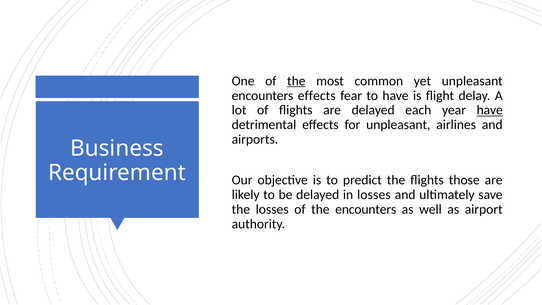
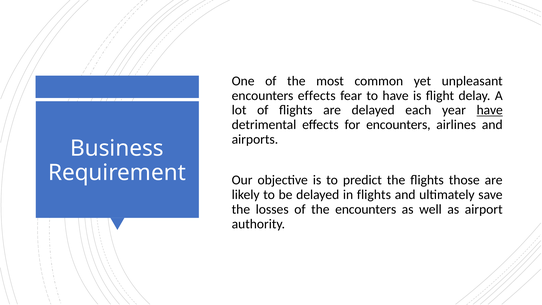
the at (296, 81) underline: present -> none
for unpleasant: unpleasant -> encounters
in losses: losses -> flights
